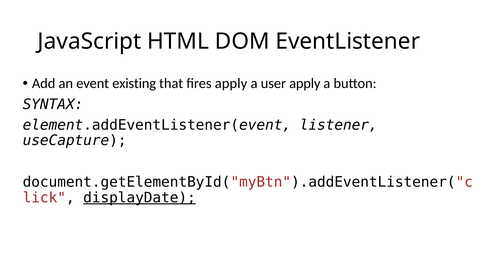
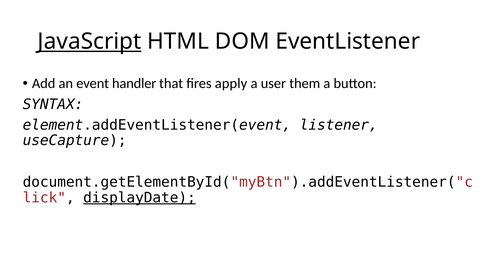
JavaScript underline: none -> present
existing: existing -> handler
user apply: apply -> them
